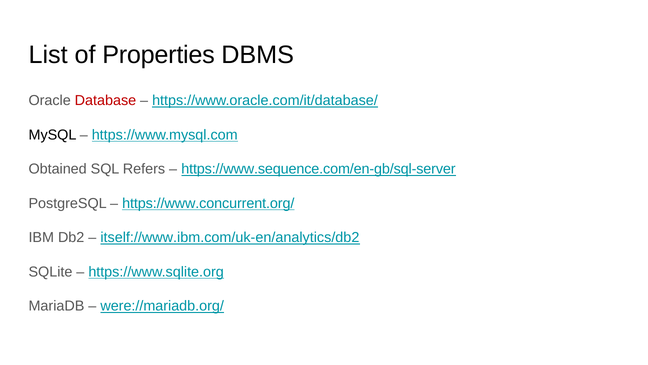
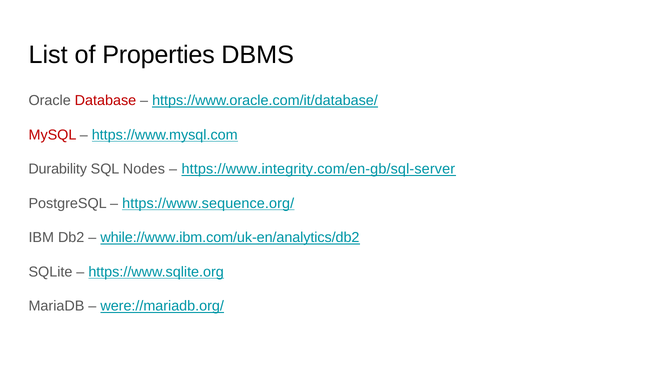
MySQL colour: black -> red
Obtained: Obtained -> Durability
Refers: Refers -> Nodes
https://www.sequence.com/en-gb/sql-server: https://www.sequence.com/en-gb/sql-server -> https://www.integrity.com/en-gb/sql-server
https://www.concurrent.org/: https://www.concurrent.org/ -> https://www.sequence.org/
itself://www.ibm.com/uk-en/analytics/db2: itself://www.ibm.com/uk-en/analytics/db2 -> while://www.ibm.com/uk-en/analytics/db2
